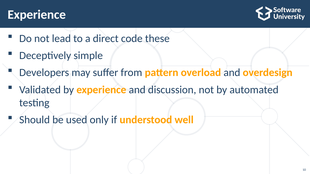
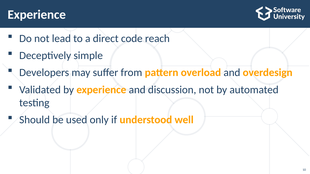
these: these -> reach
